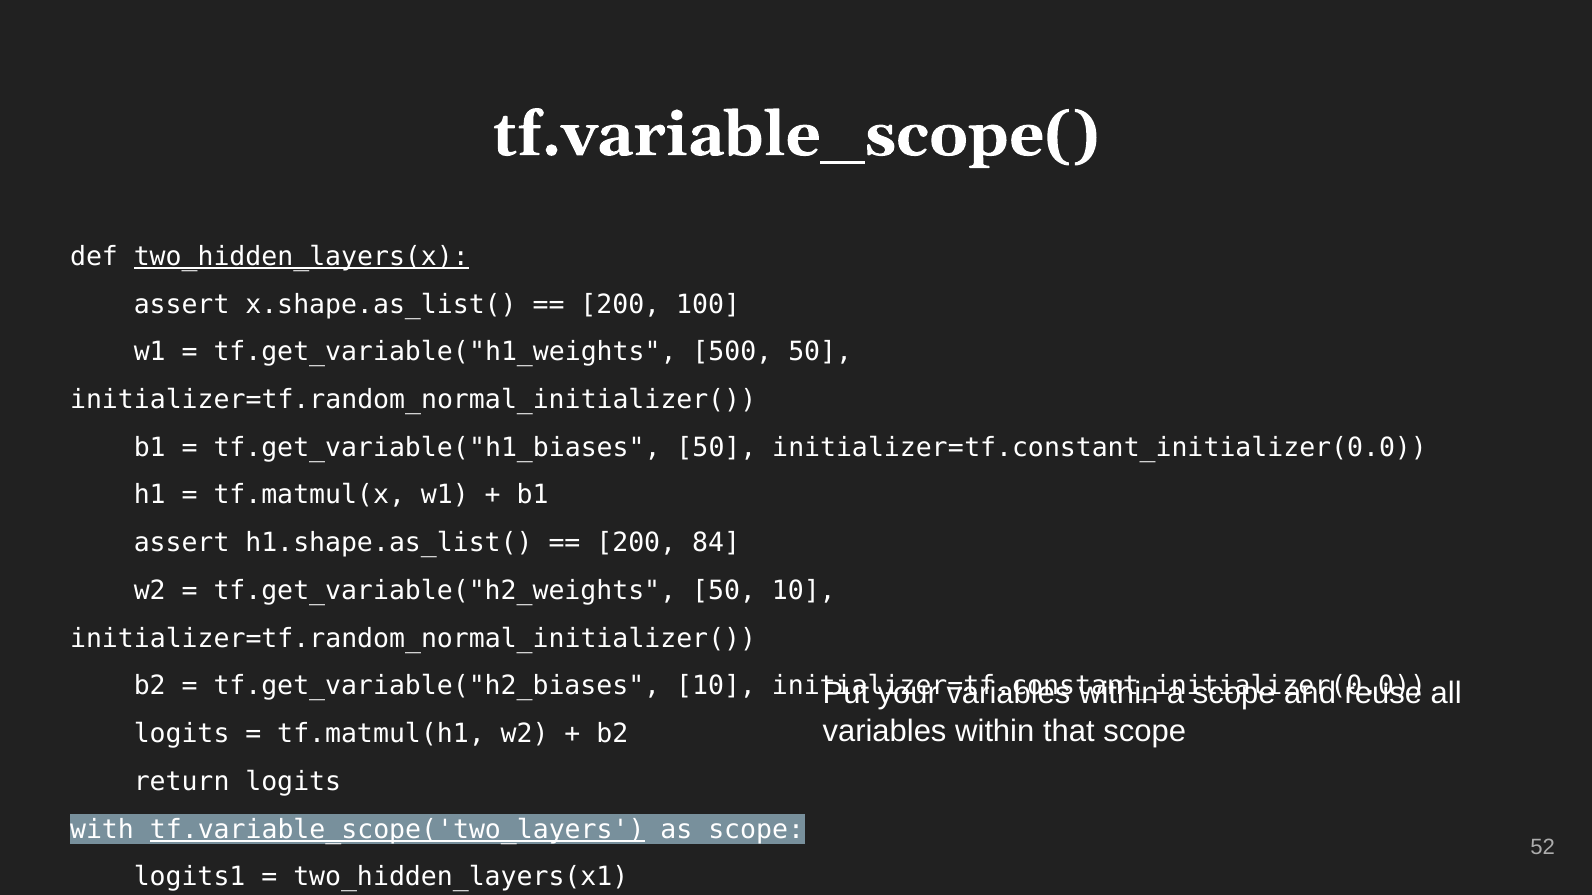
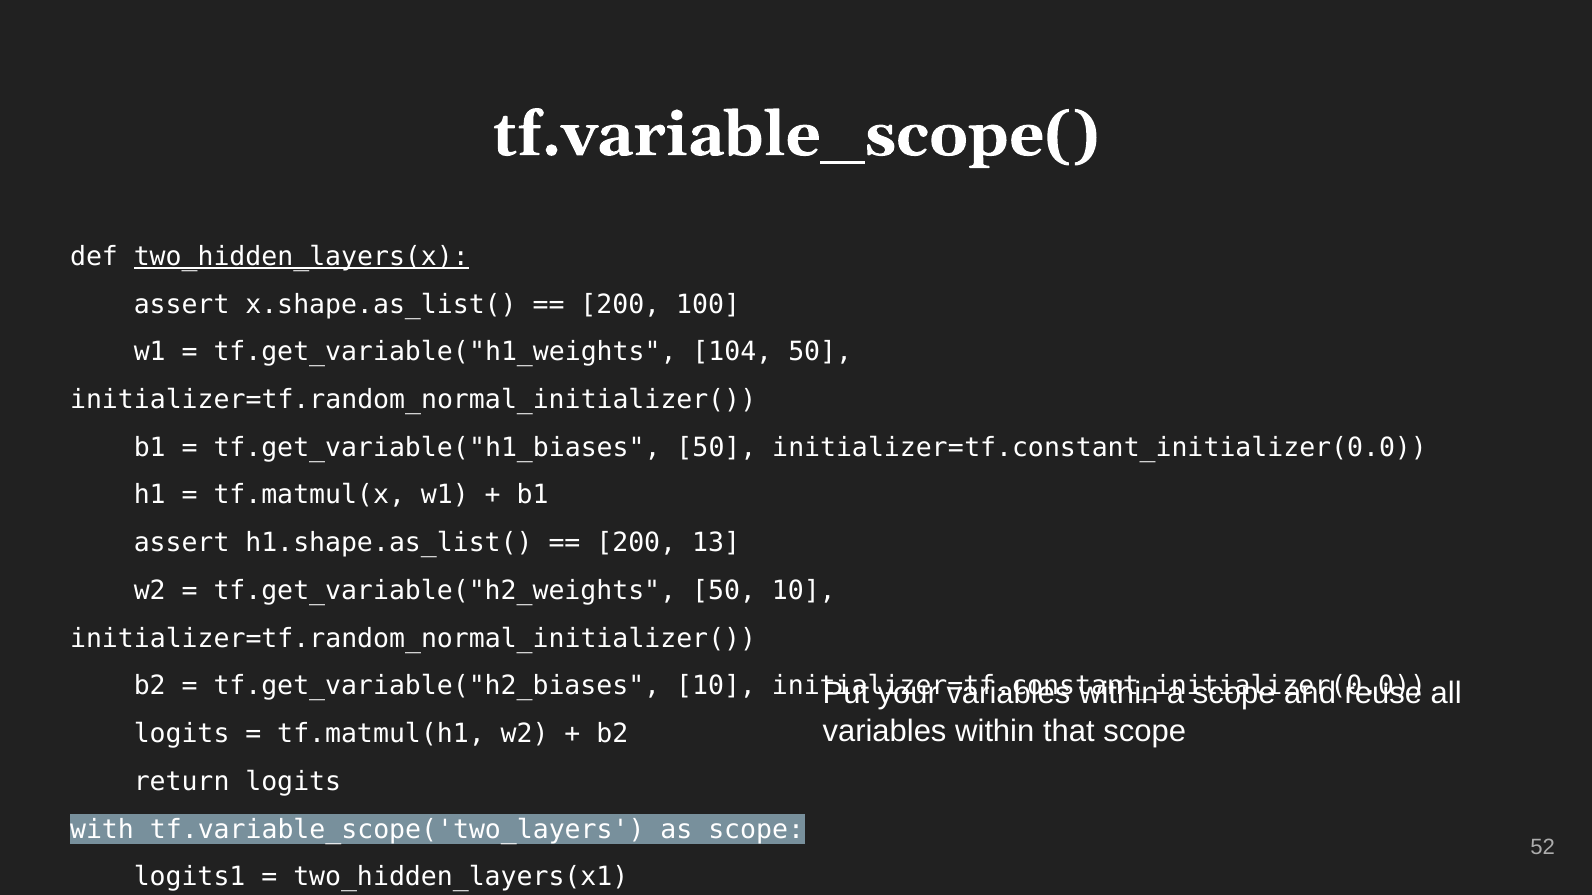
500: 500 -> 104
84: 84 -> 13
tf.variable_scope('two_layers underline: present -> none
